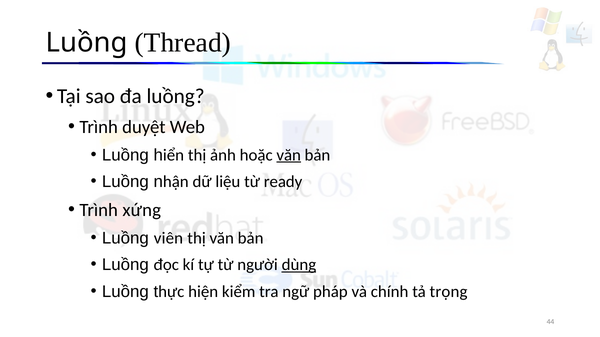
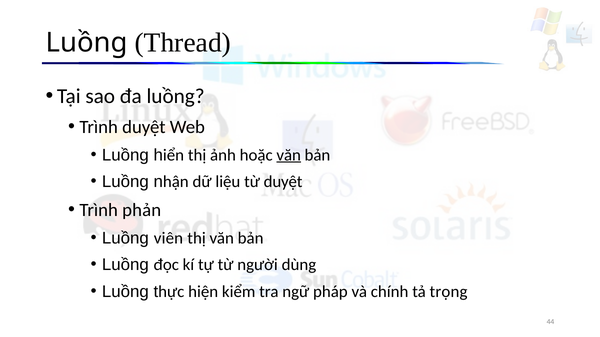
từ ready: ready -> duyệt
xứng: xứng -> phản
dùng underline: present -> none
